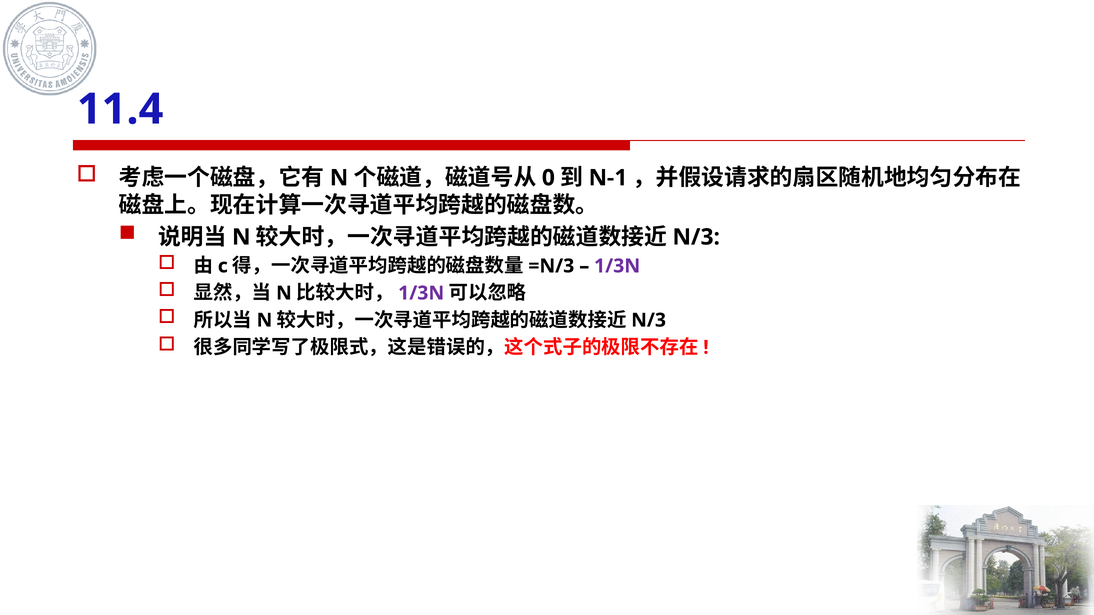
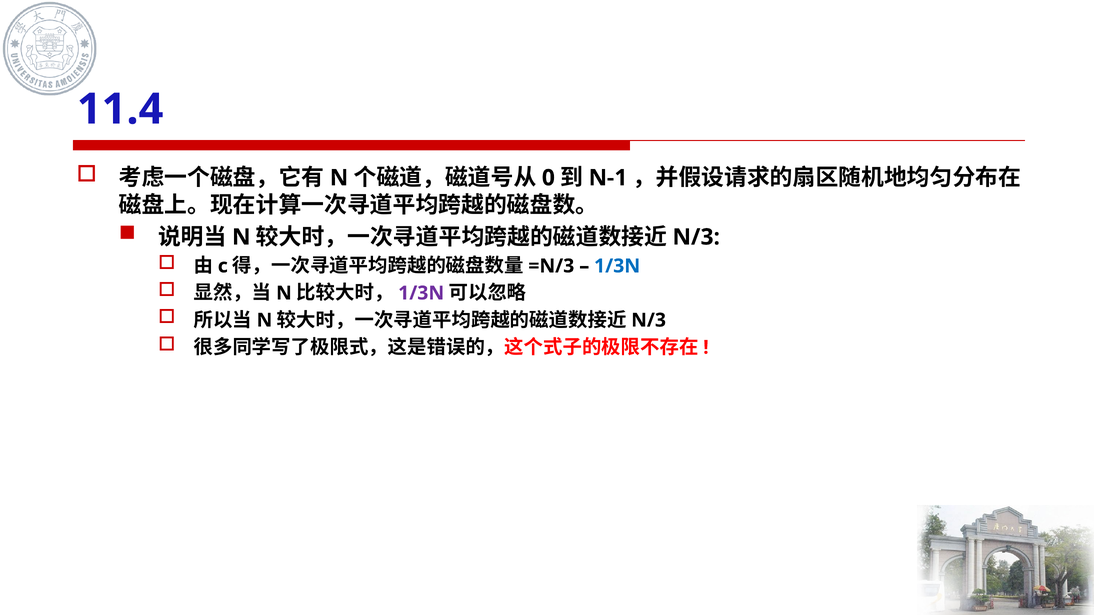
1/3N at (617, 266) colour: purple -> blue
